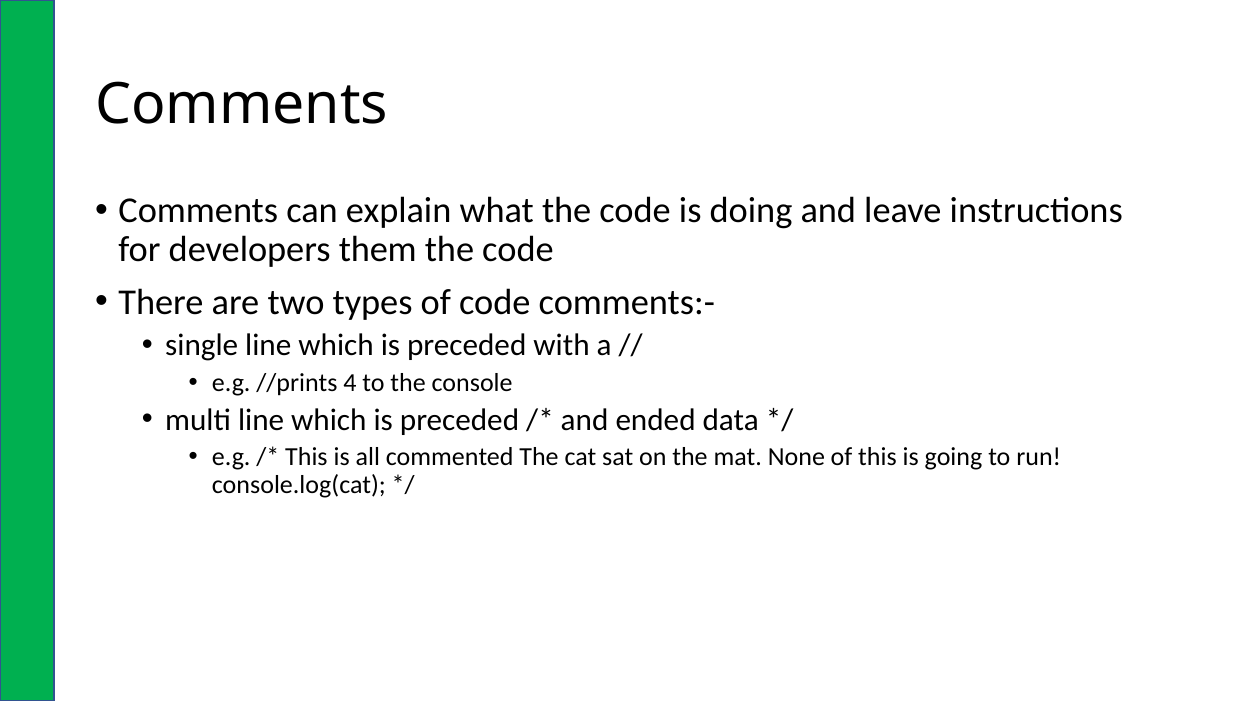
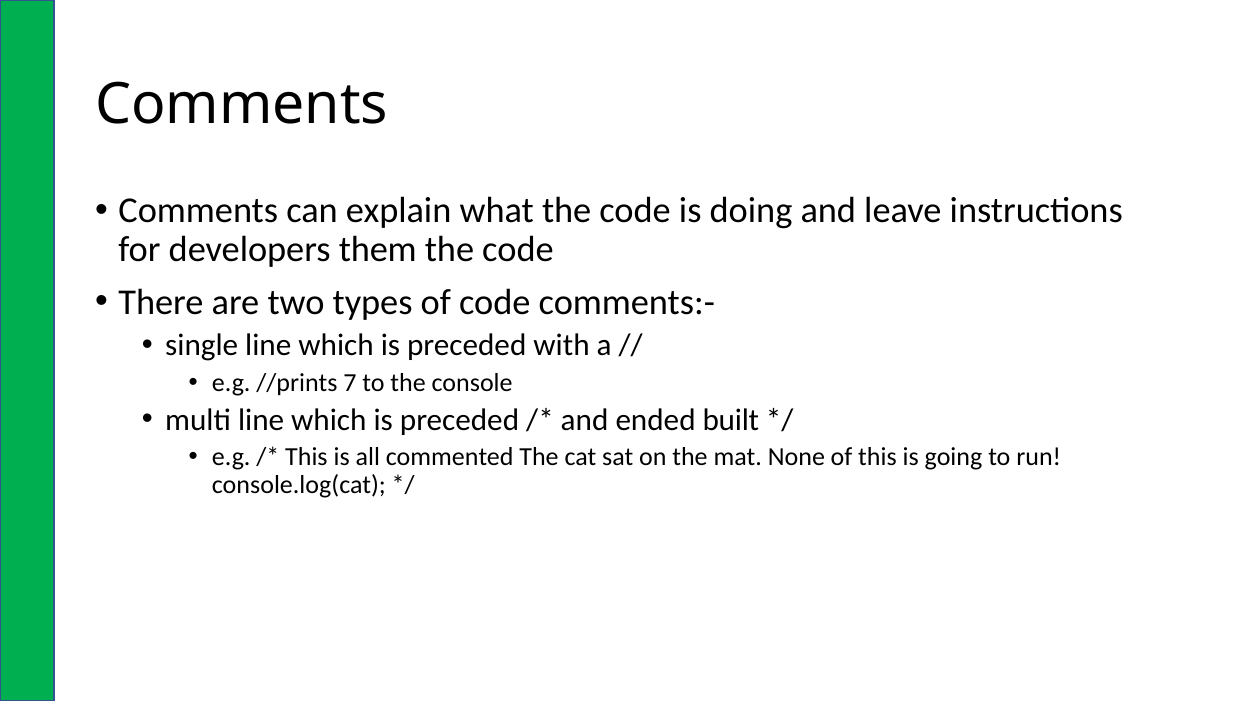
4: 4 -> 7
data: data -> built
